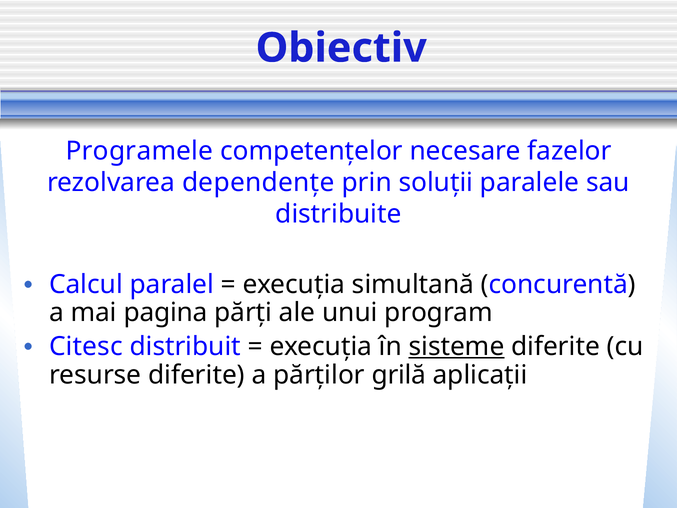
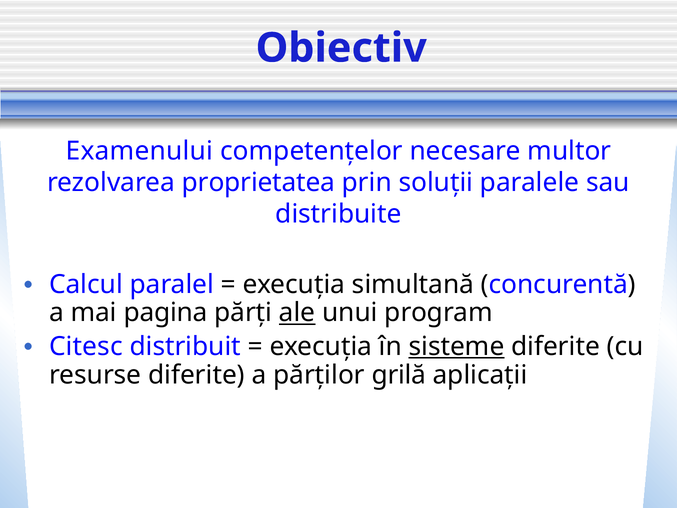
Programele: Programele -> Examenului
fazelor: fazelor -> multor
dependențe: dependențe -> proprietatea
ale underline: none -> present
